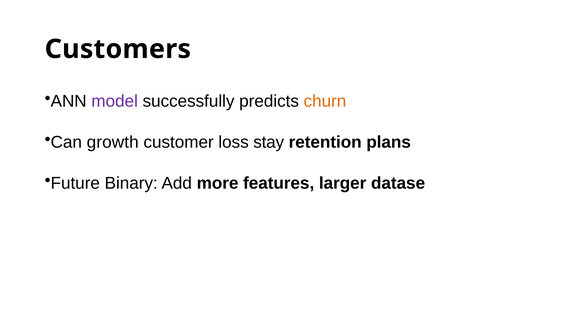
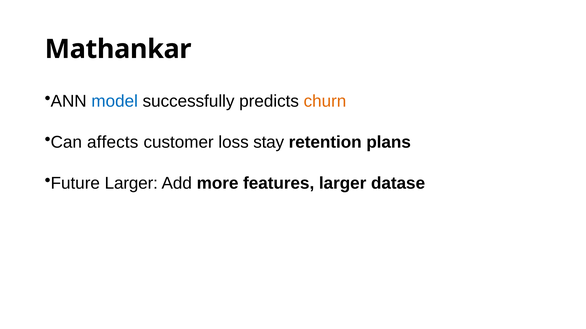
Customers: Customers -> Mathankar
model colour: purple -> blue
growth: growth -> affects
Future Binary: Binary -> Larger
